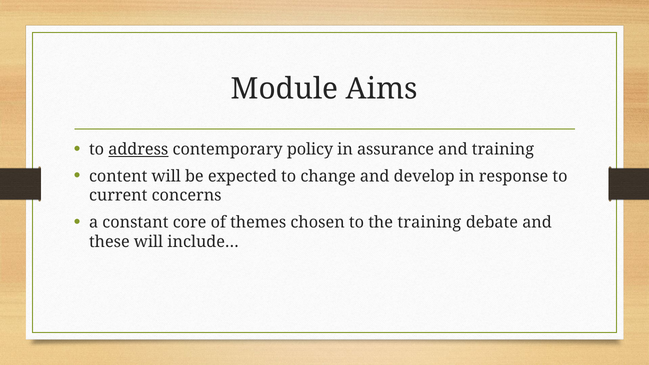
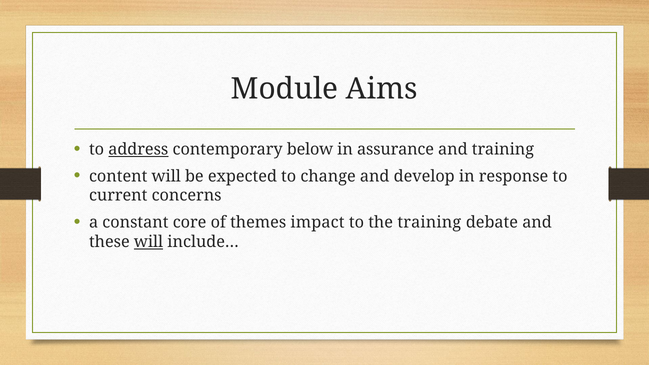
policy: policy -> below
chosen: chosen -> impact
will at (149, 242) underline: none -> present
